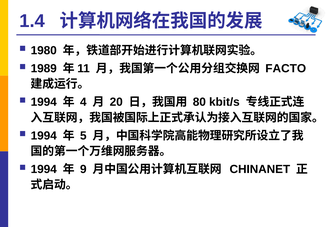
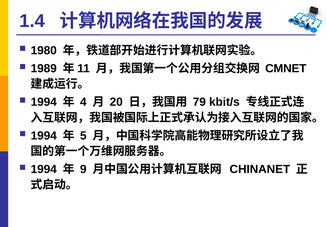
FACTO: FACTO -> CMNET
80: 80 -> 79
